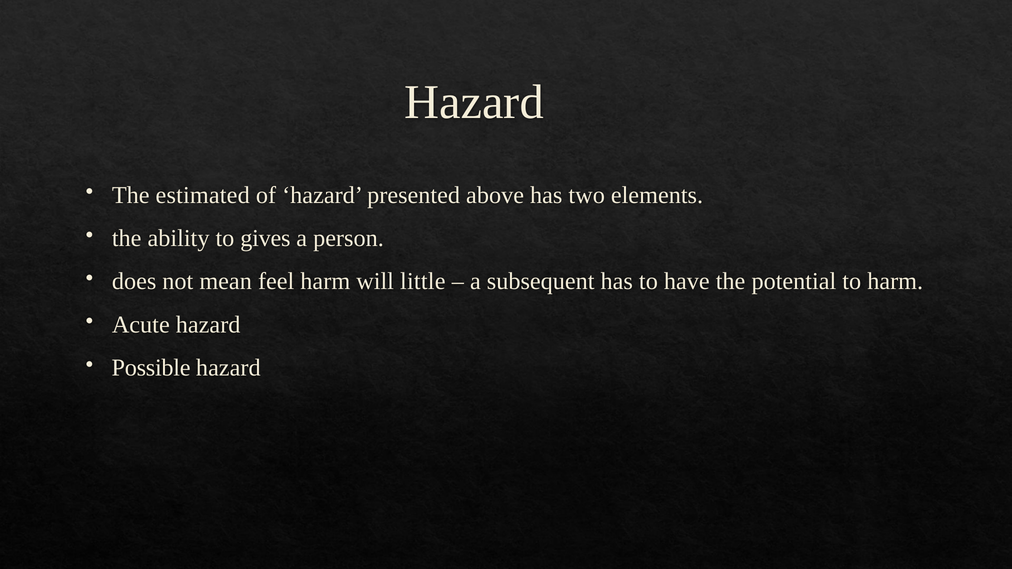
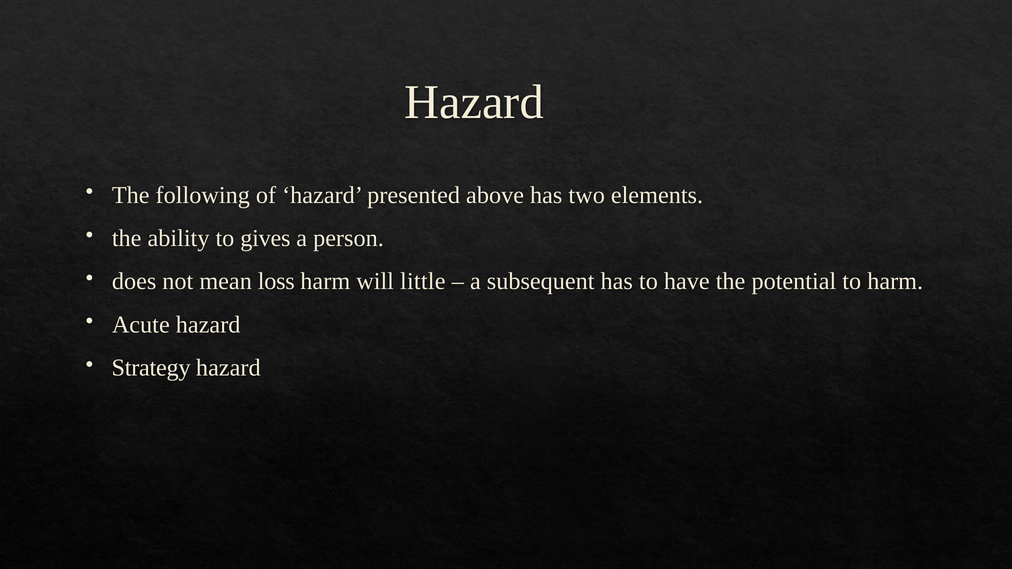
estimated: estimated -> following
feel: feel -> loss
Possible: Possible -> Strategy
